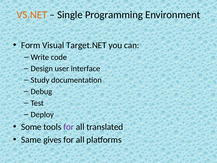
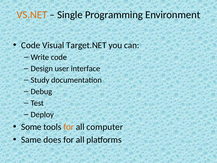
Form at (31, 45): Form -> Code
for at (69, 127) colour: purple -> orange
translated: translated -> computer
gives: gives -> does
